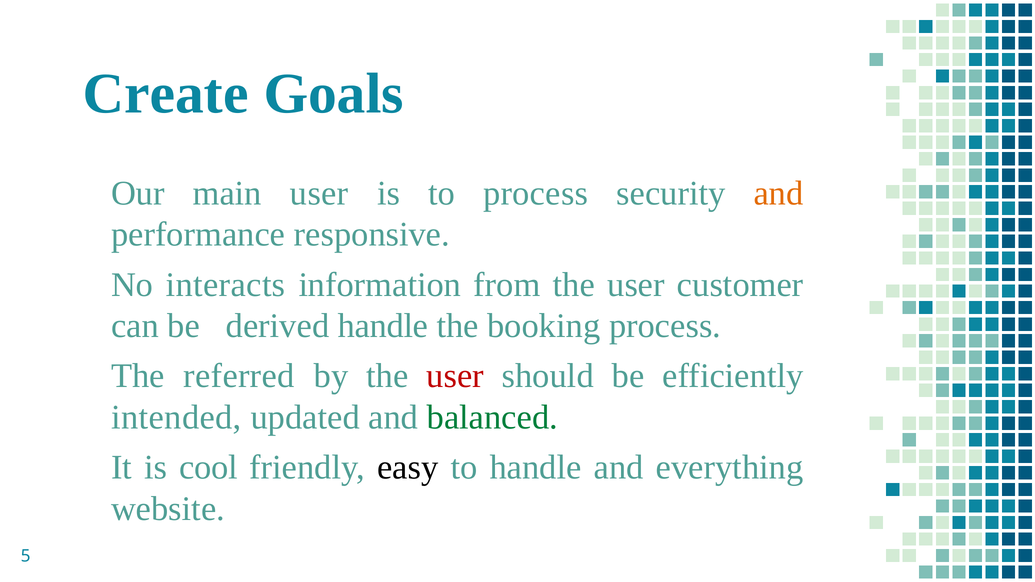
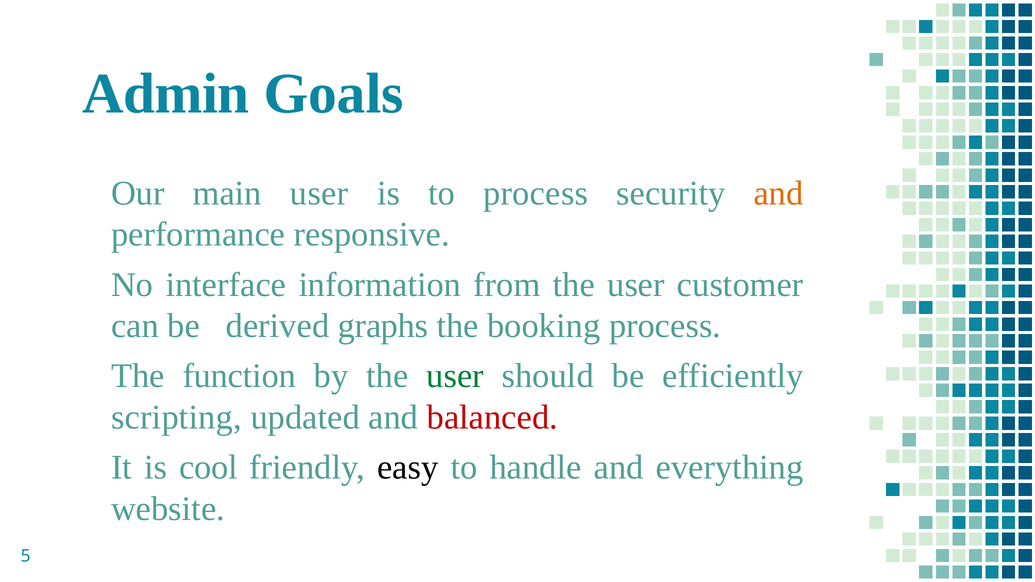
Create: Create -> Admin
interacts: interacts -> interface
derived handle: handle -> graphs
referred: referred -> function
user at (455, 376) colour: red -> green
intended: intended -> scripting
balanced colour: green -> red
